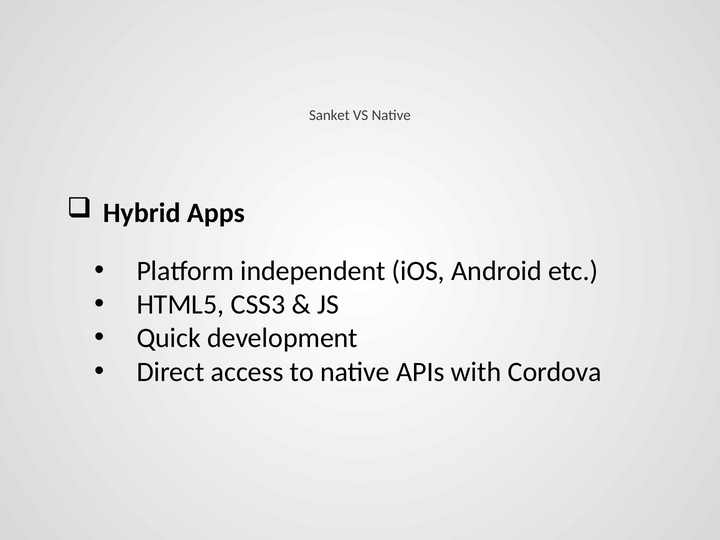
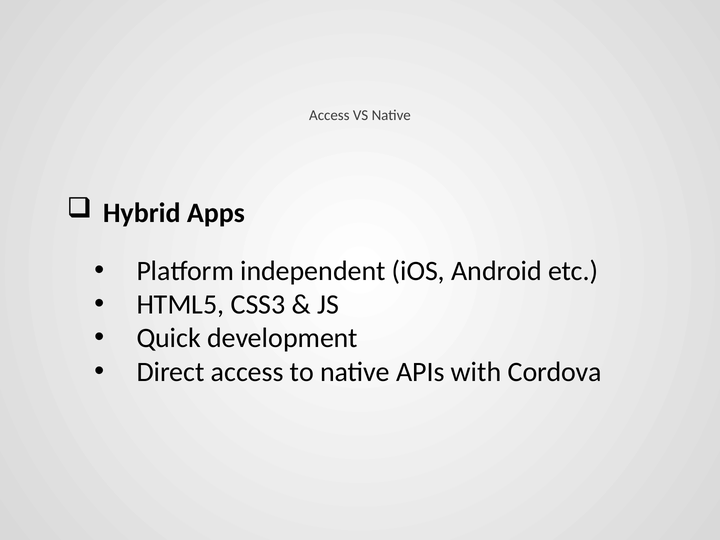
Sanket at (329, 115): Sanket -> Access
